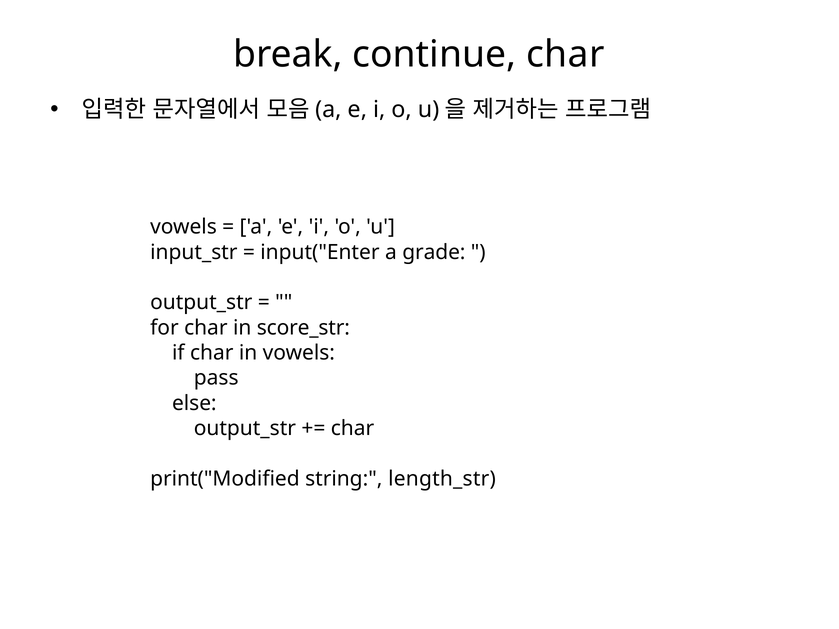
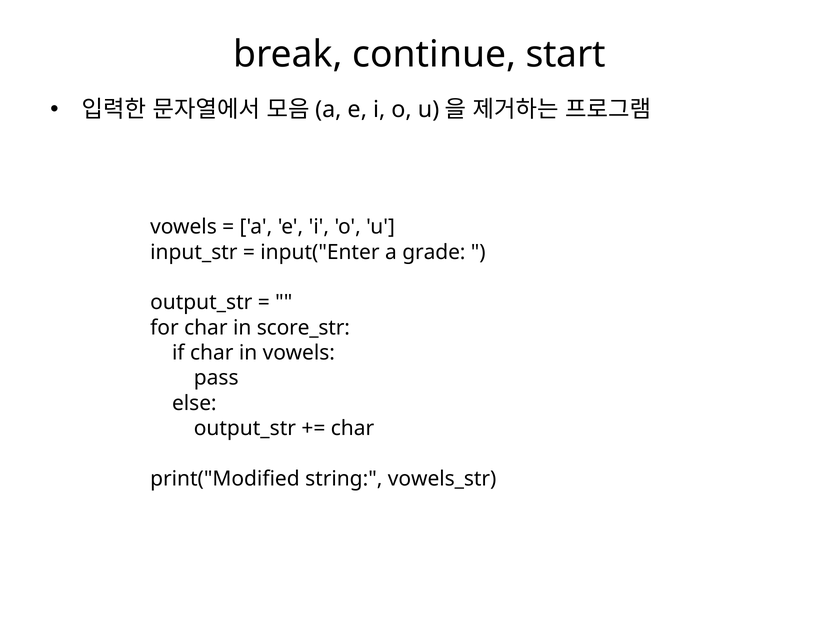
continue char: char -> start
length_str: length_str -> vowels_str
